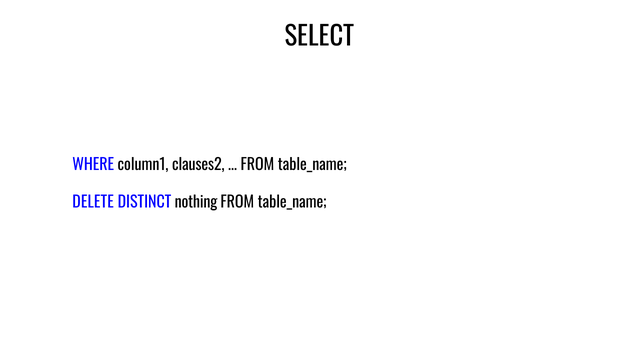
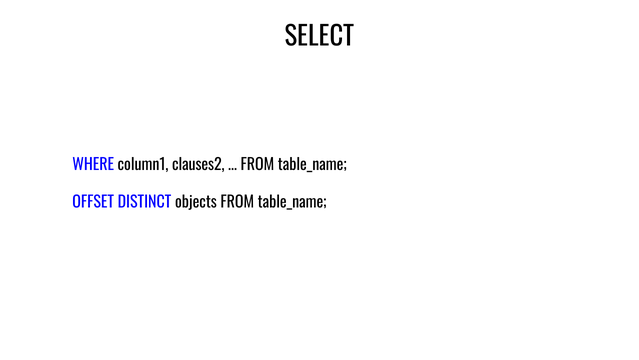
DELETE: DELETE -> OFFSET
nothing: nothing -> objects
